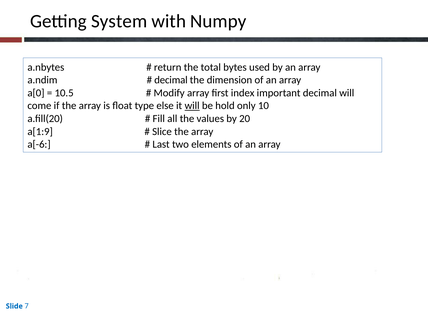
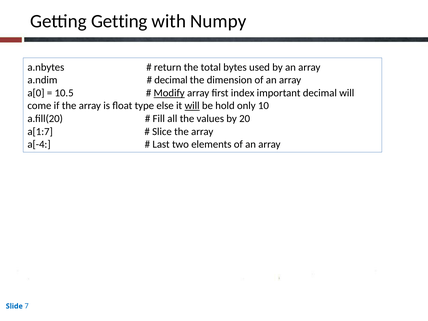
Getting System: System -> Getting
Modify underline: none -> present
a[1:9: a[1:9 -> a[1:7
a[-6: a[-6 -> a[-4
